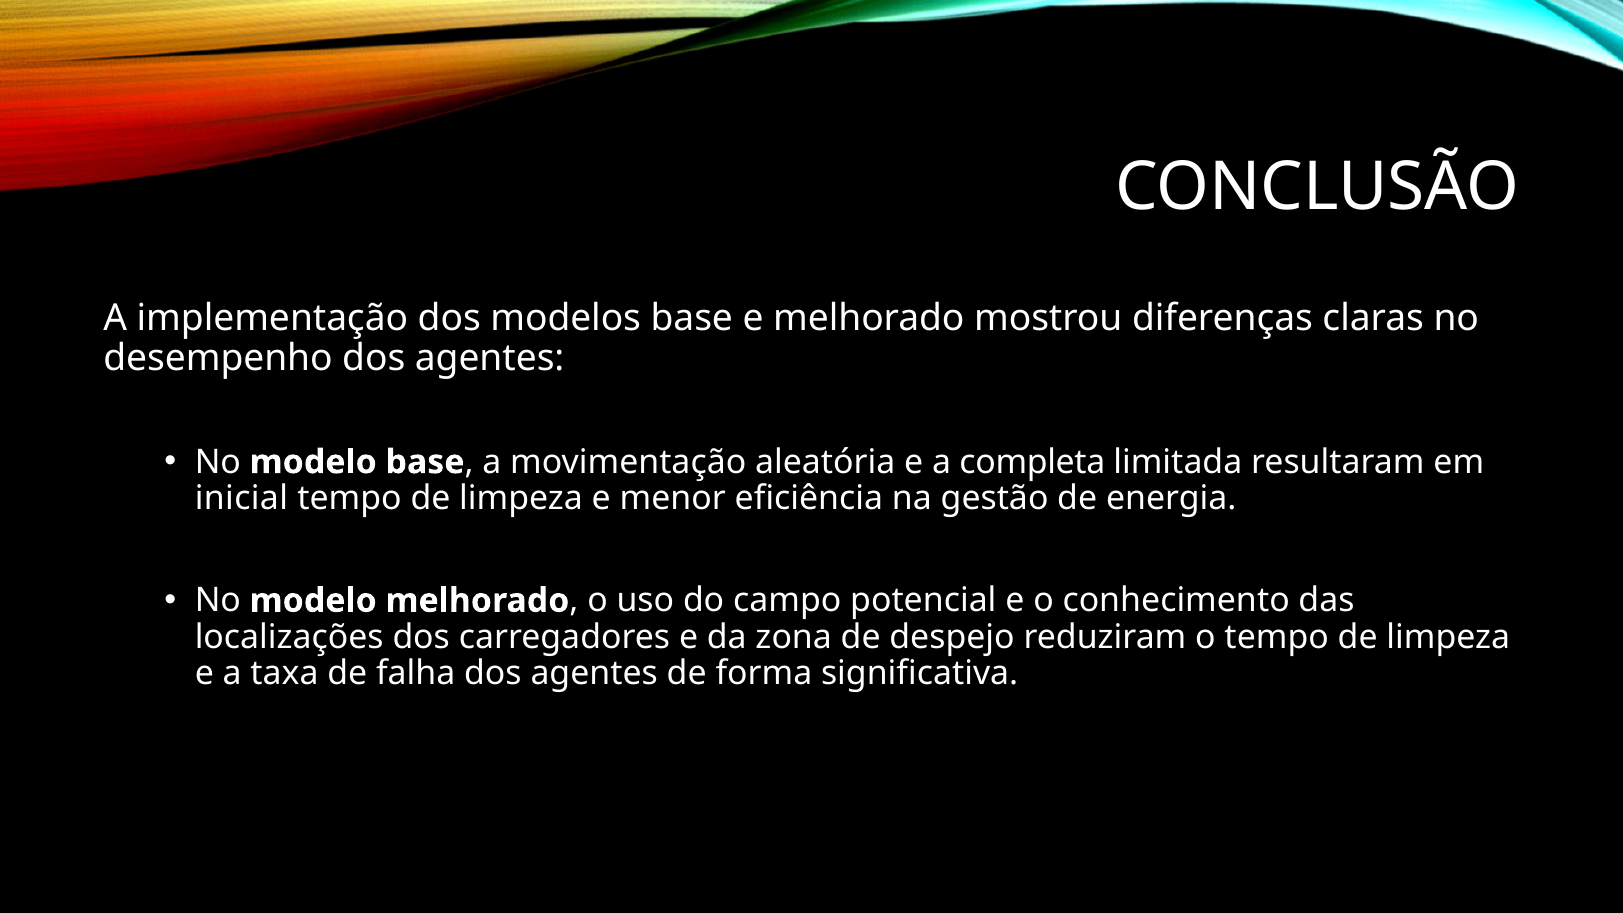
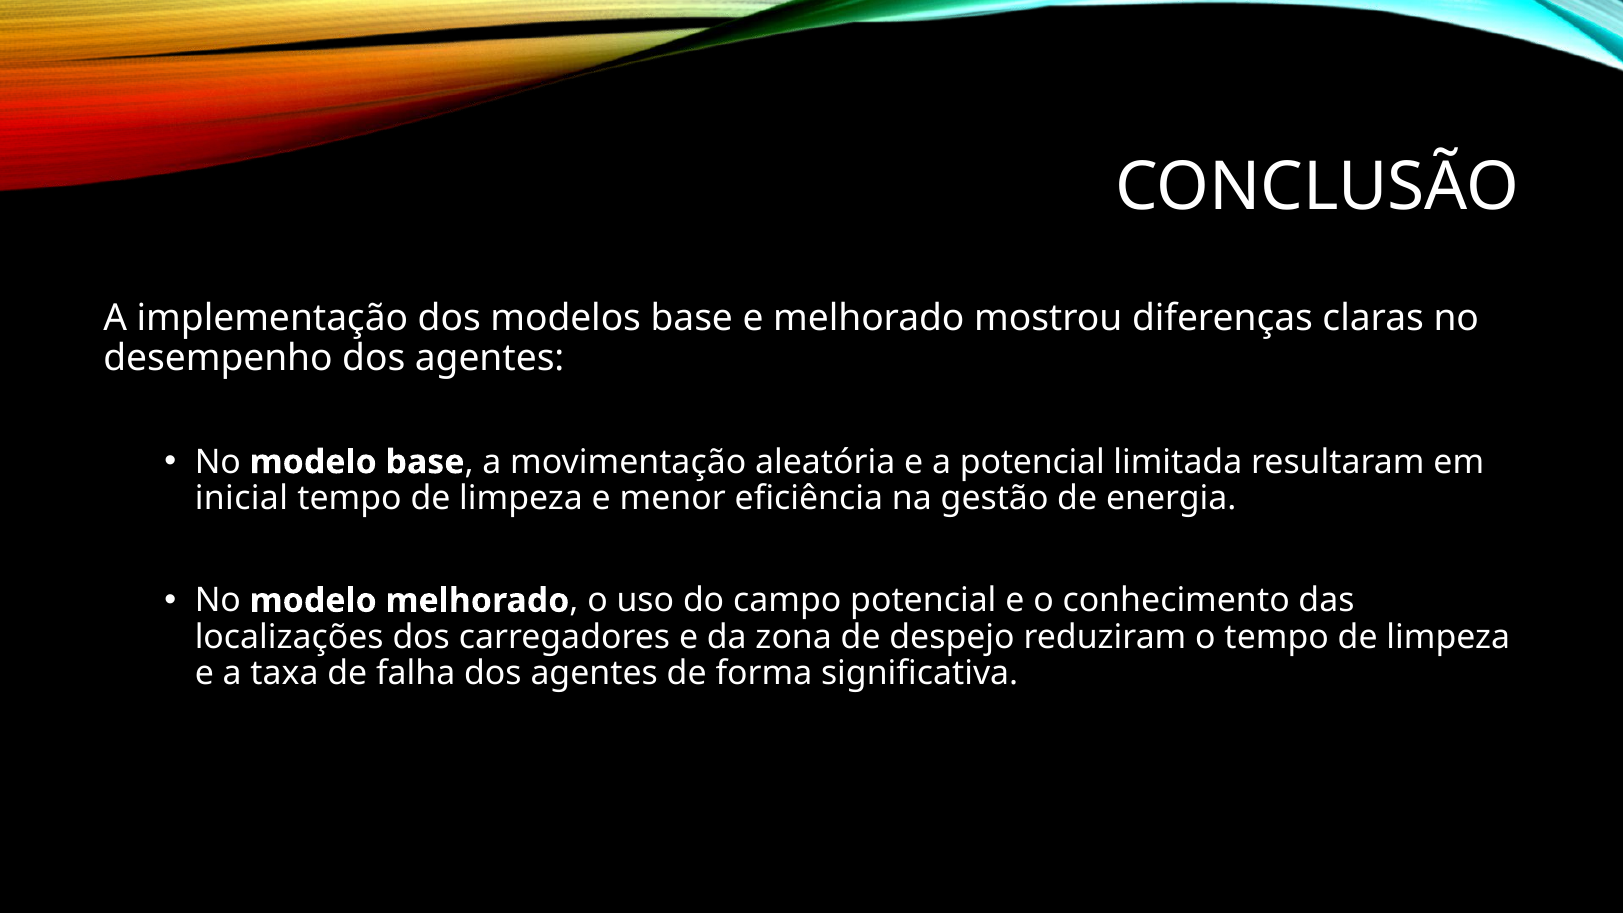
a completa: completa -> potencial
